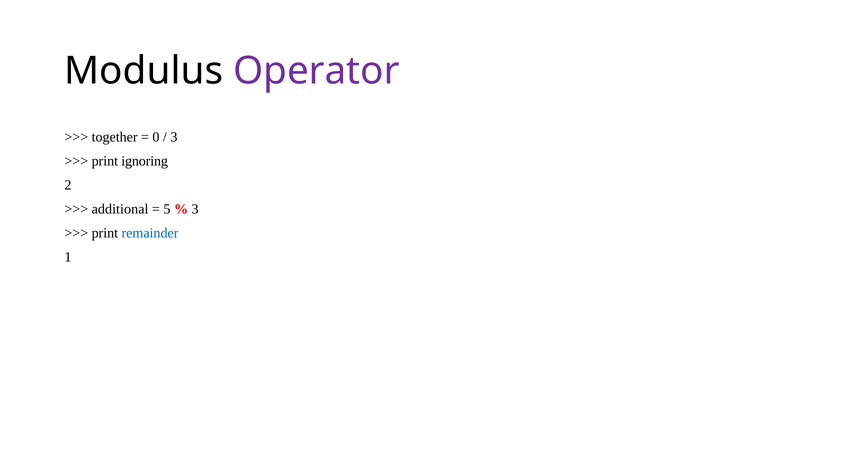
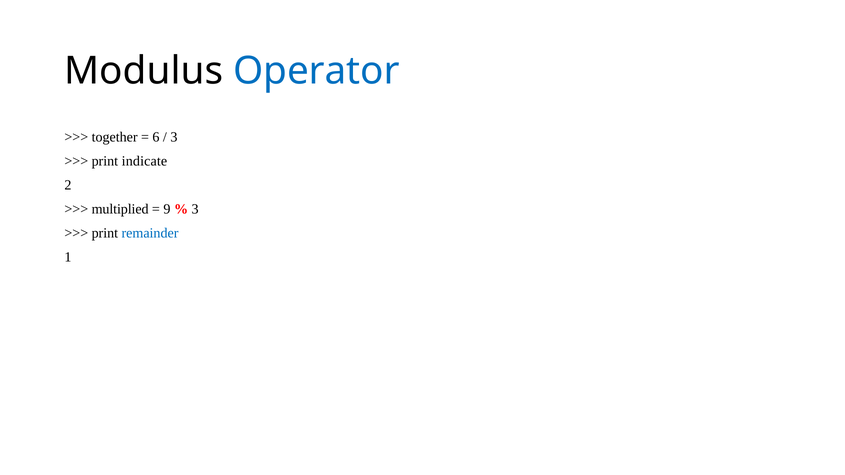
Operator colour: purple -> blue
0: 0 -> 6
ignoring: ignoring -> indicate
additional: additional -> multiplied
5: 5 -> 9
